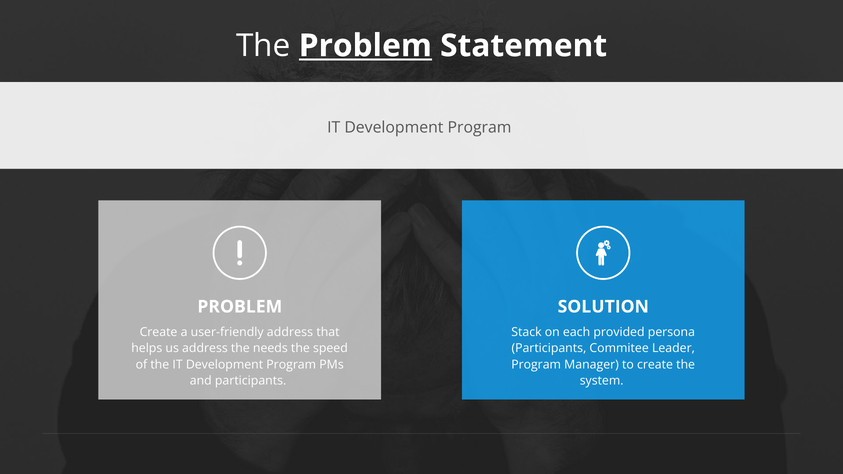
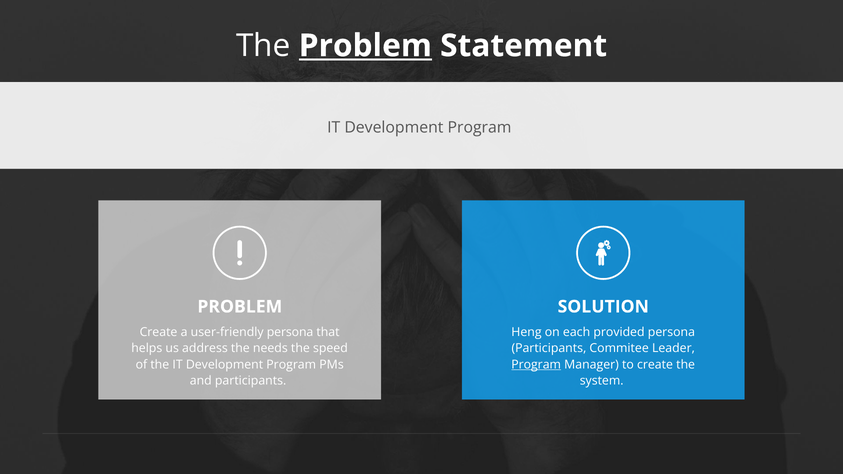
user-friendly address: address -> persona
Stack: Stack -> Heng
Program at (536, 365) underline: none -> present
